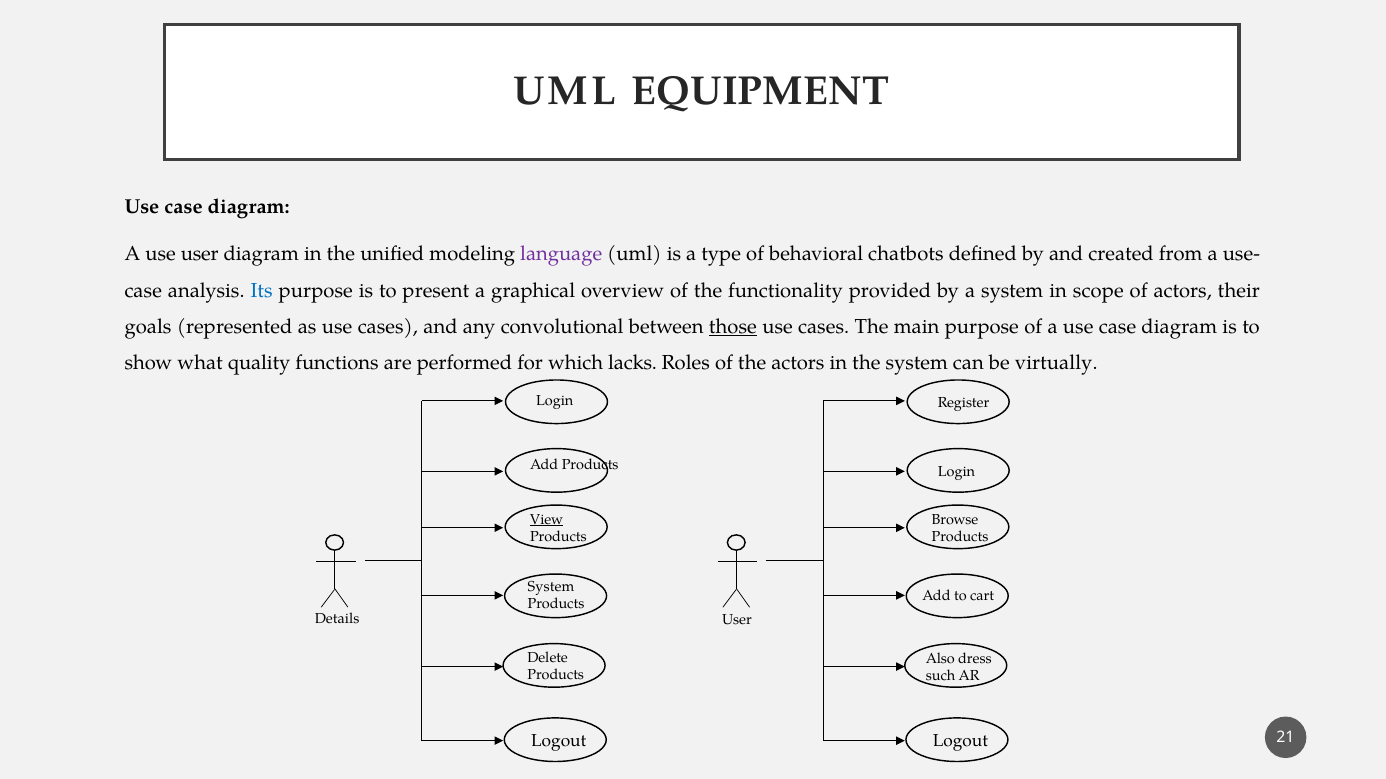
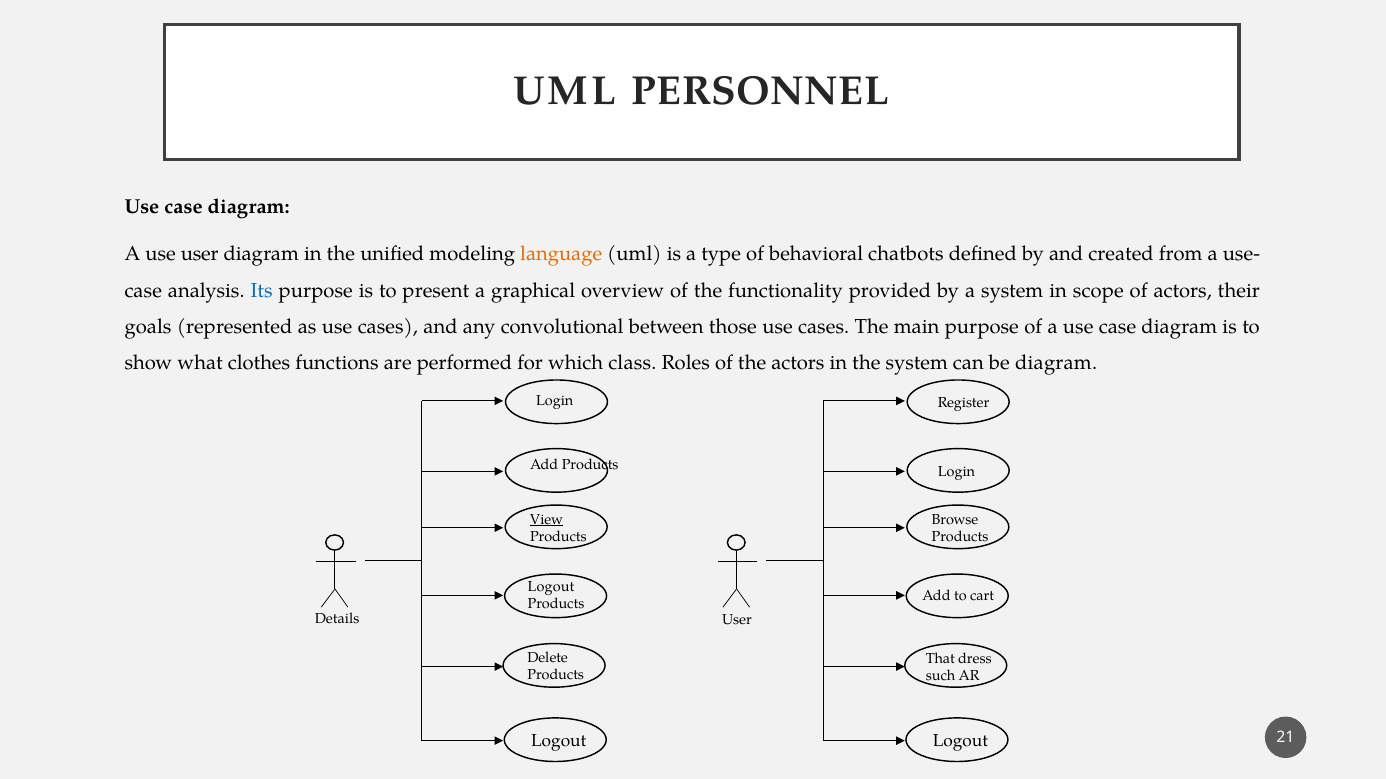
EQUIPMENT: EQUIPMENT -> PERSONNEL
language colour: purple -> orange
those underline: present -> none
quality: quality -> clothes
lacks: lacks -> class
be virtually: virtually -> diagram
System at (551, 587): System -> Logout
Also: Also -> That
